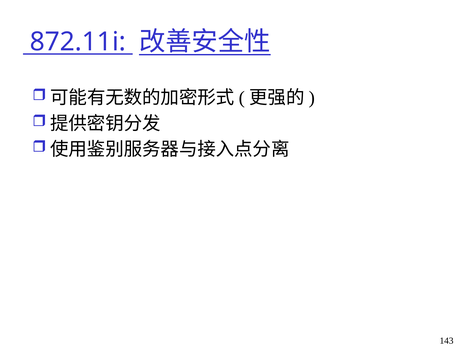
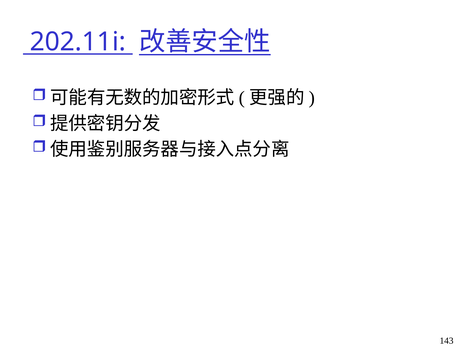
872.11i: 872.11i -> 202.11i
